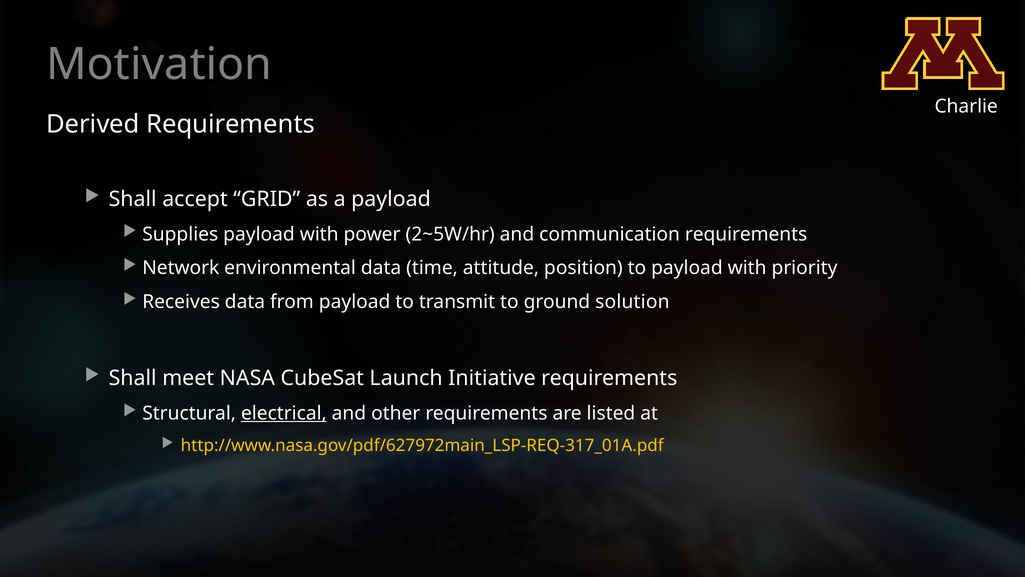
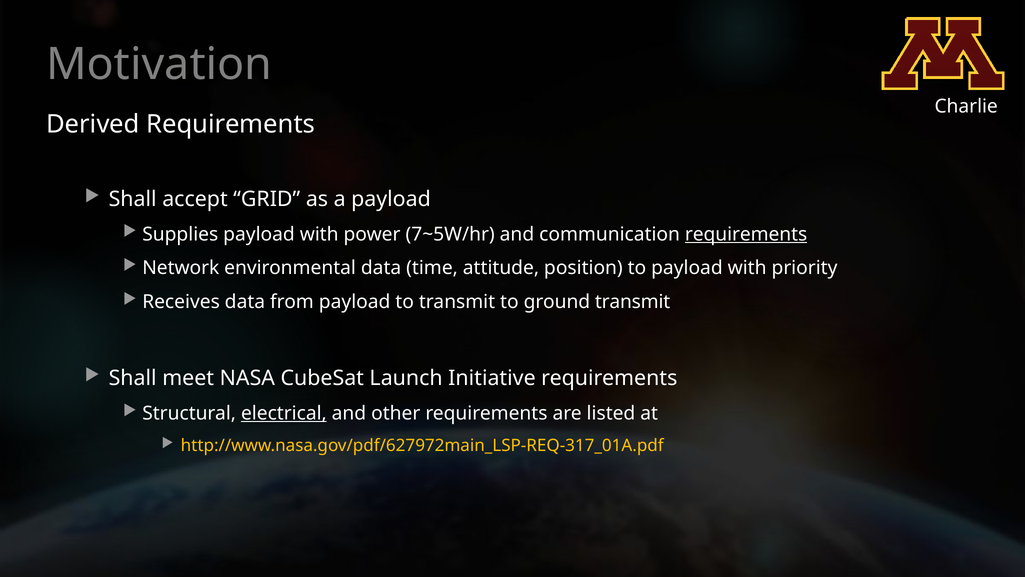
2~5W/hr: 2~5W/hr -> 7~5W/hr
requirements at (746, 234) underline: none -> present
ground solution: solution -> transmit
